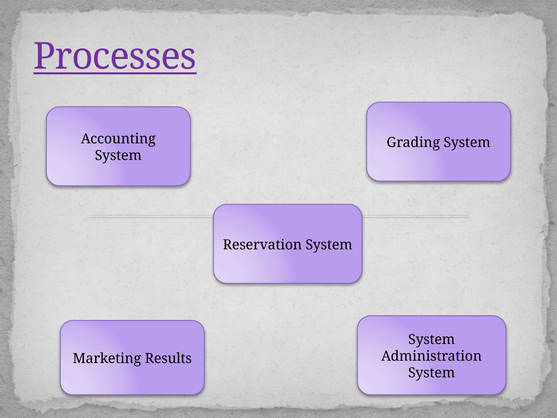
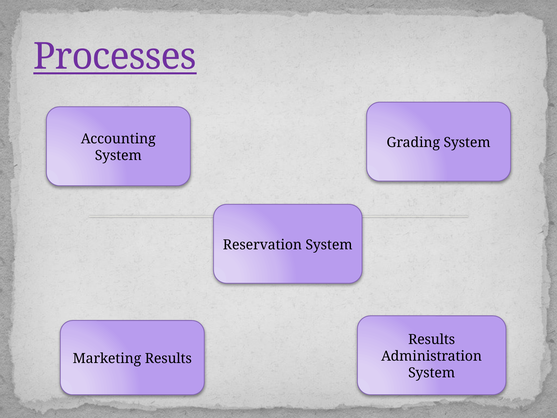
System at (432, 339): System -> Results
